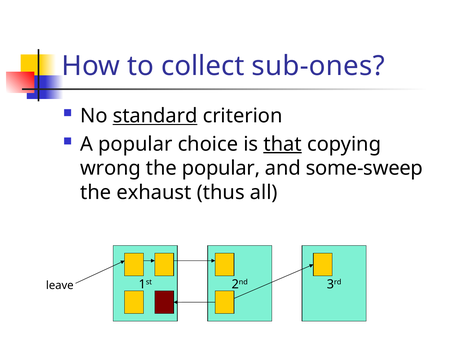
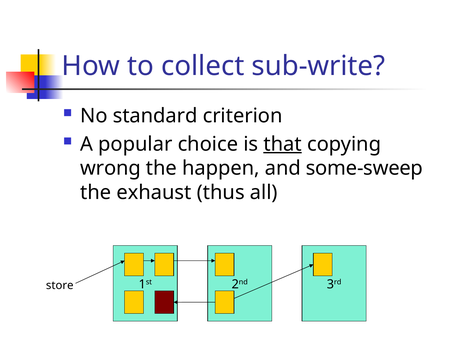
sub-ones: sub-ones -> sub-write
standard underline: present -> none
the popular: popular -> happen
leave: leave -> store
